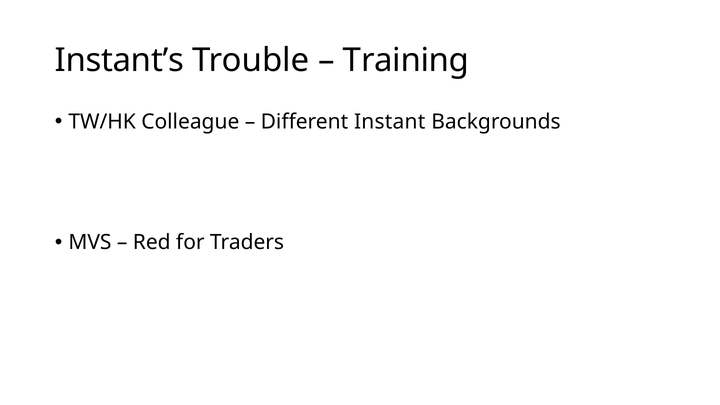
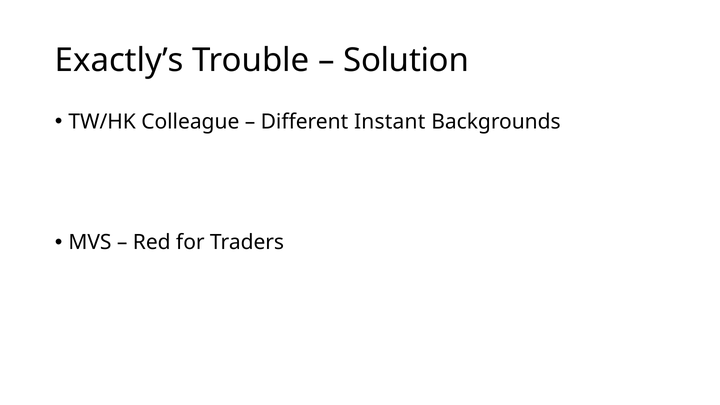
Instant’s: Instant’s -> Exactly’s
Training: Training -> Solution
